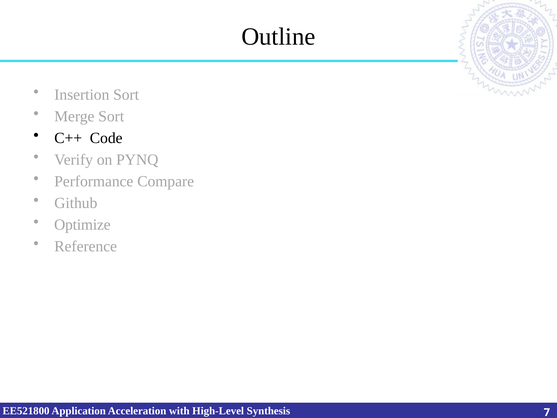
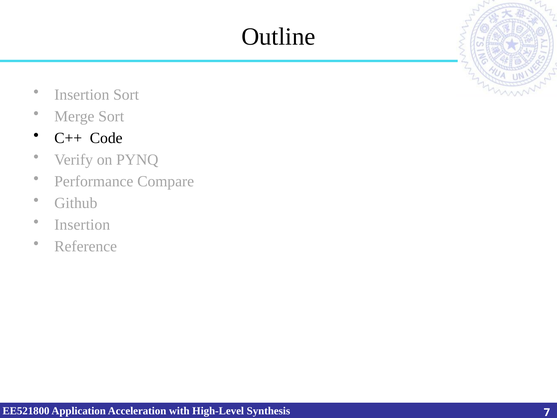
Optimize at (82, 225): Optimize -> Insertion
